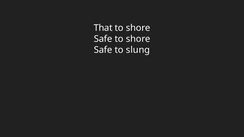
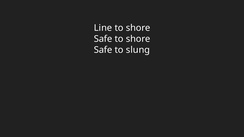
That: That -> Line
